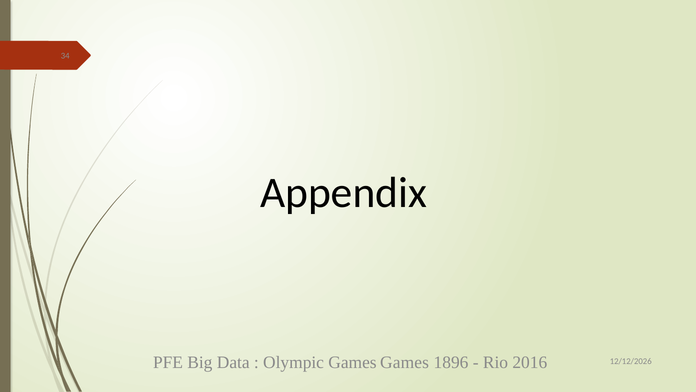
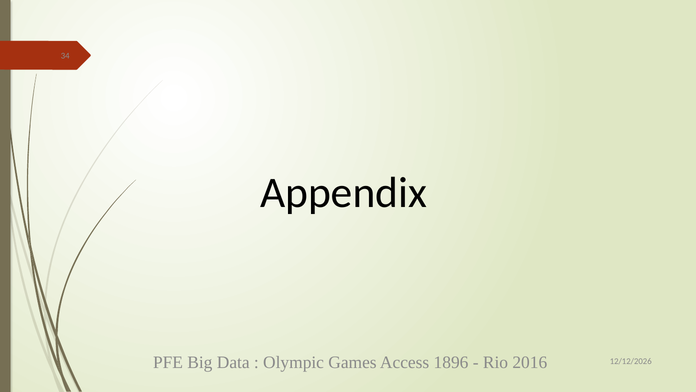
Games Games: Games -> Access
